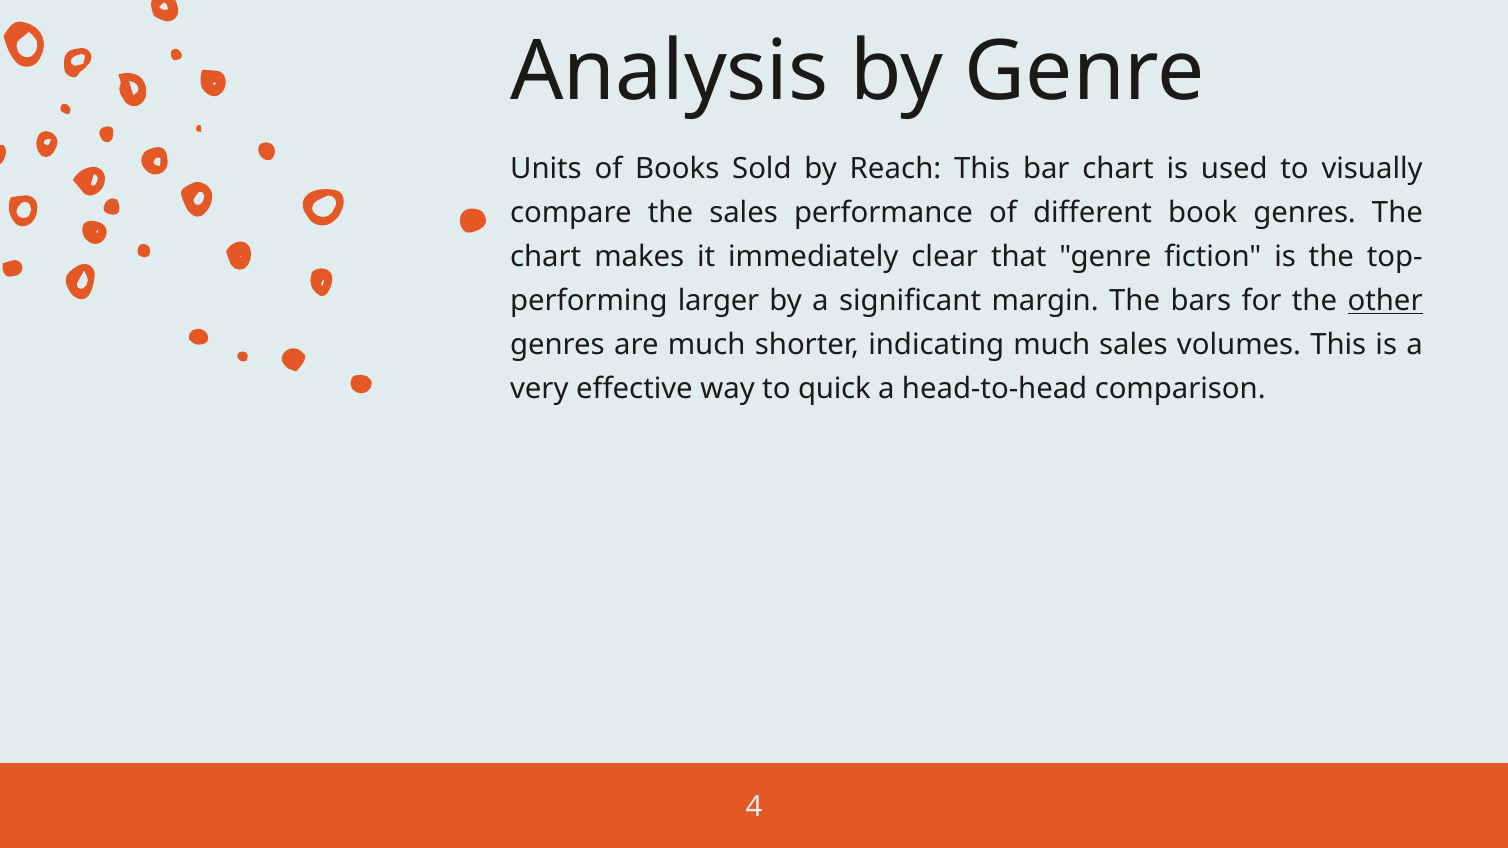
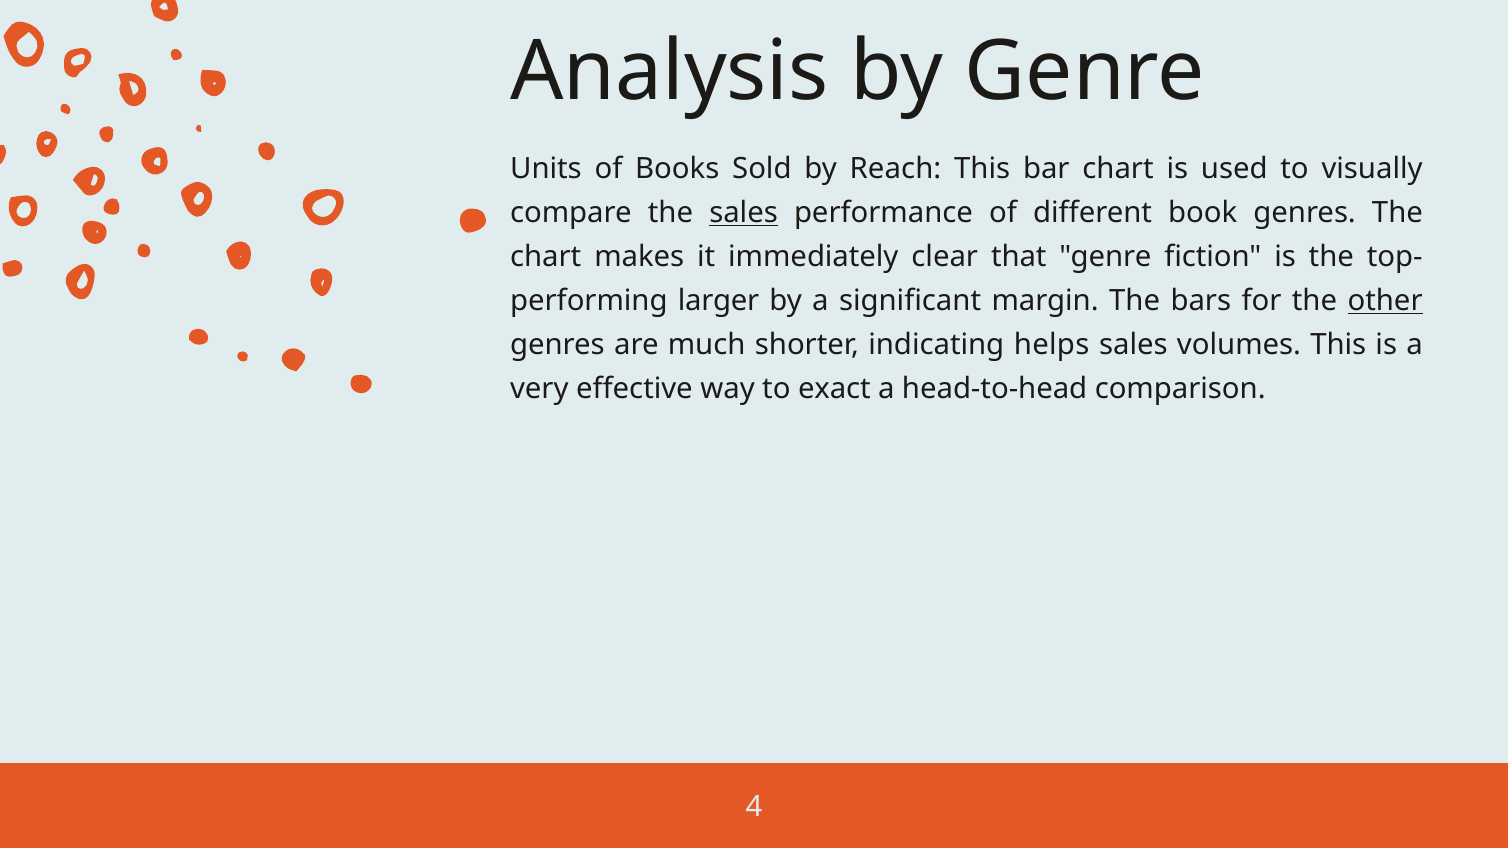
sales at (744, 213) underline: none -> present
indicating much: much -> helps
quick: quick -> exact
